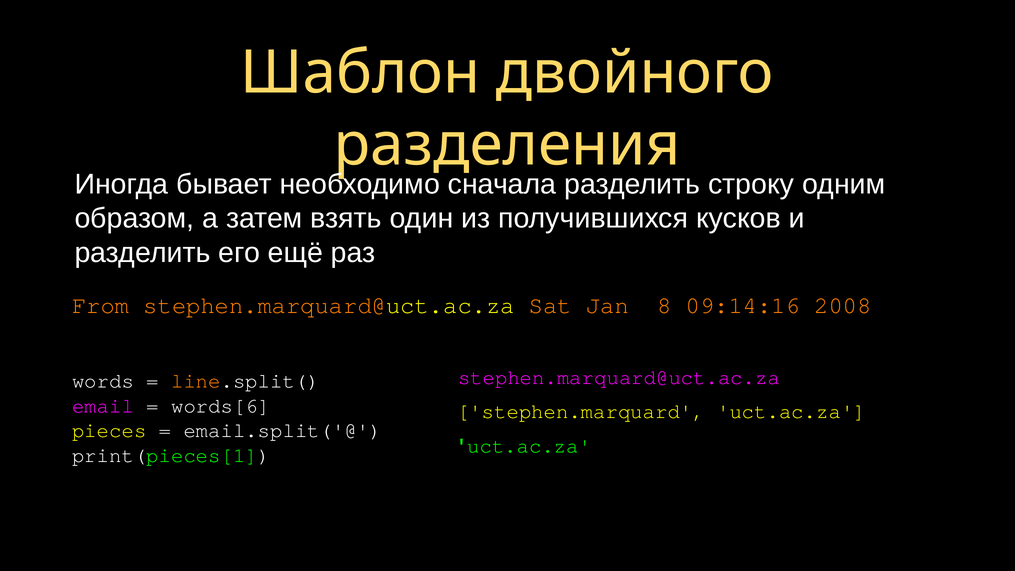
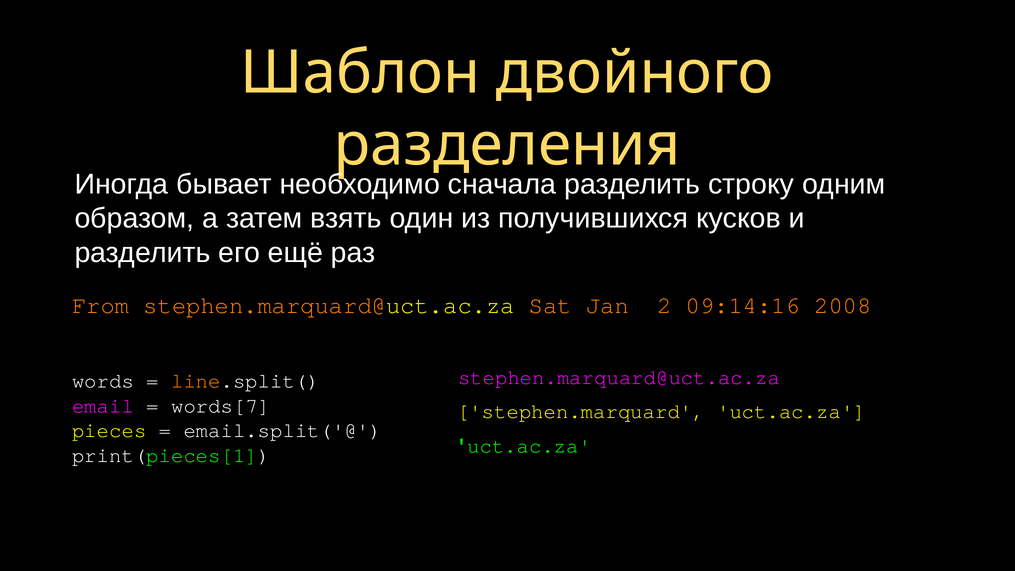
8: 8 -> 2
words[6: words[6 -> words[7
